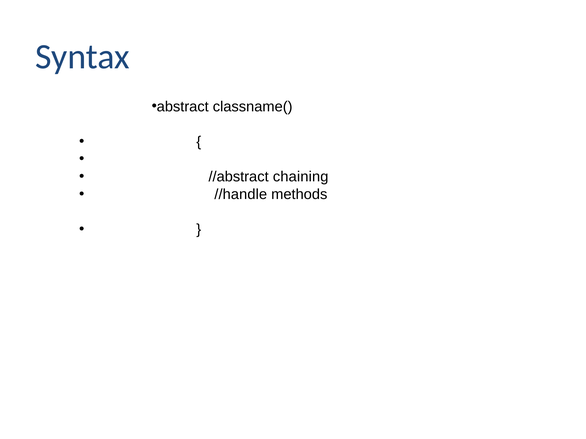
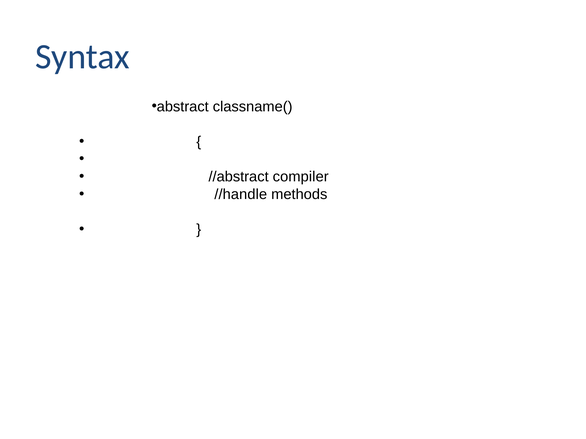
chaining: chaining -> compiler
